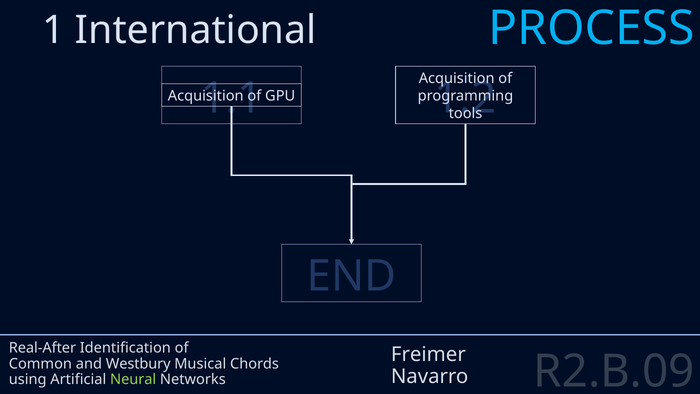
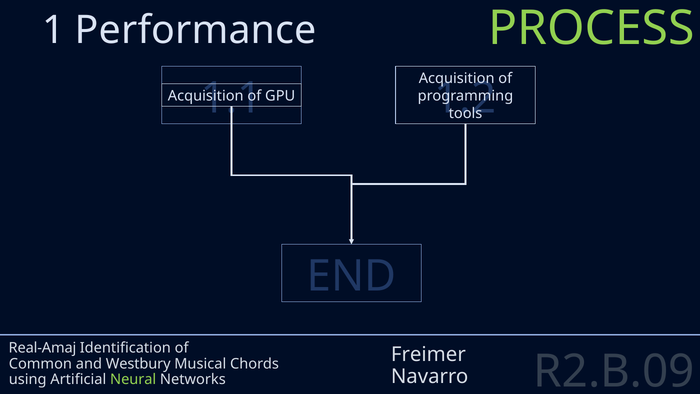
PROCESS colour: light blue -> light green
International: International -> Performance
Real-After: Real-After -> Real-Amaj
